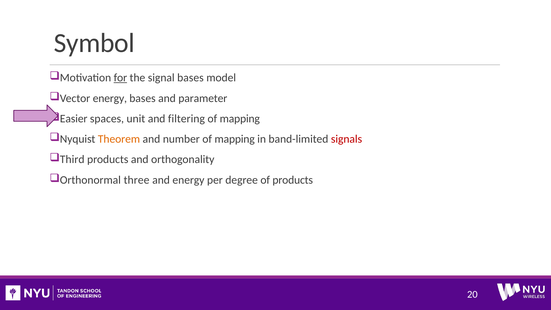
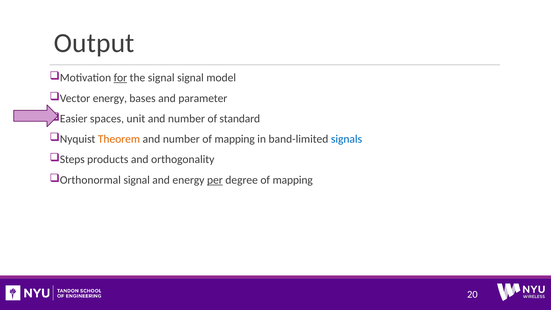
Symbol: Symbol -> Output
signal bases: bases -> signal
filtering at (186, 119): filtering -> number
mapping at (240, 119): mapping -> standard
signals colour: red -> blue
Third: Third -> Steps
Orthonormal three: three -> signal
per underline: none -> present
degree of products: products -> mapping
